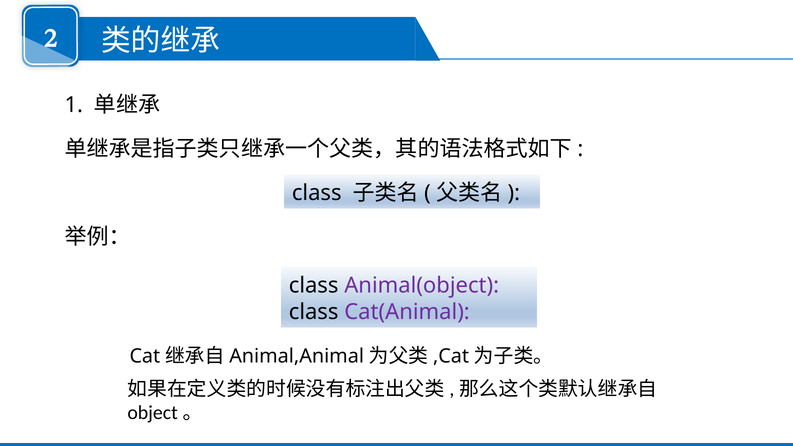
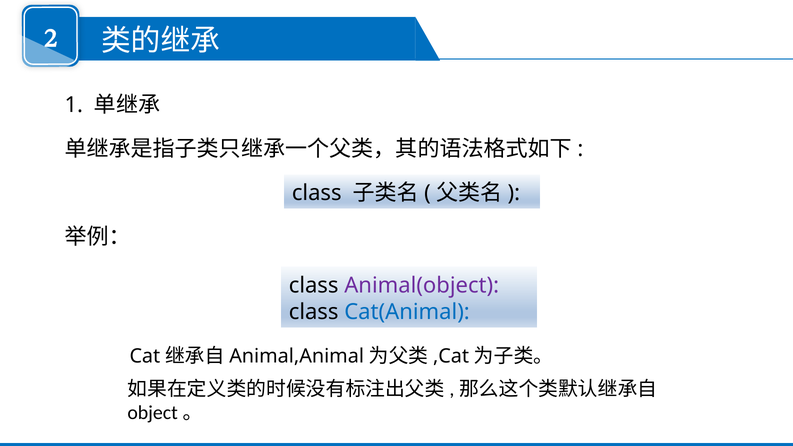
Cat(Animal colour: purple -> blue
